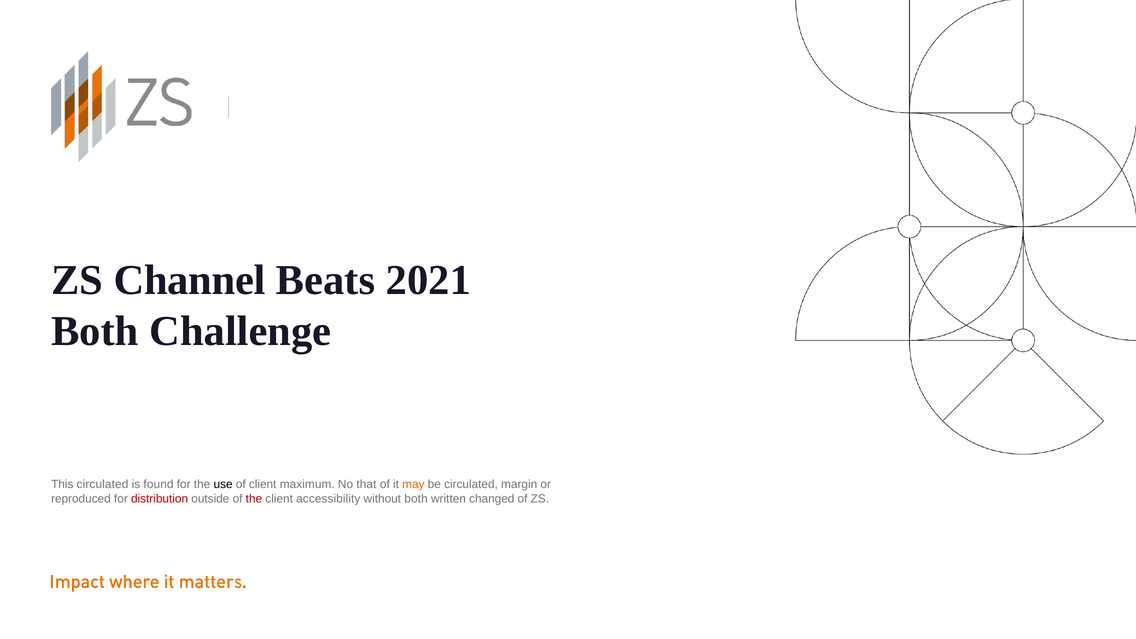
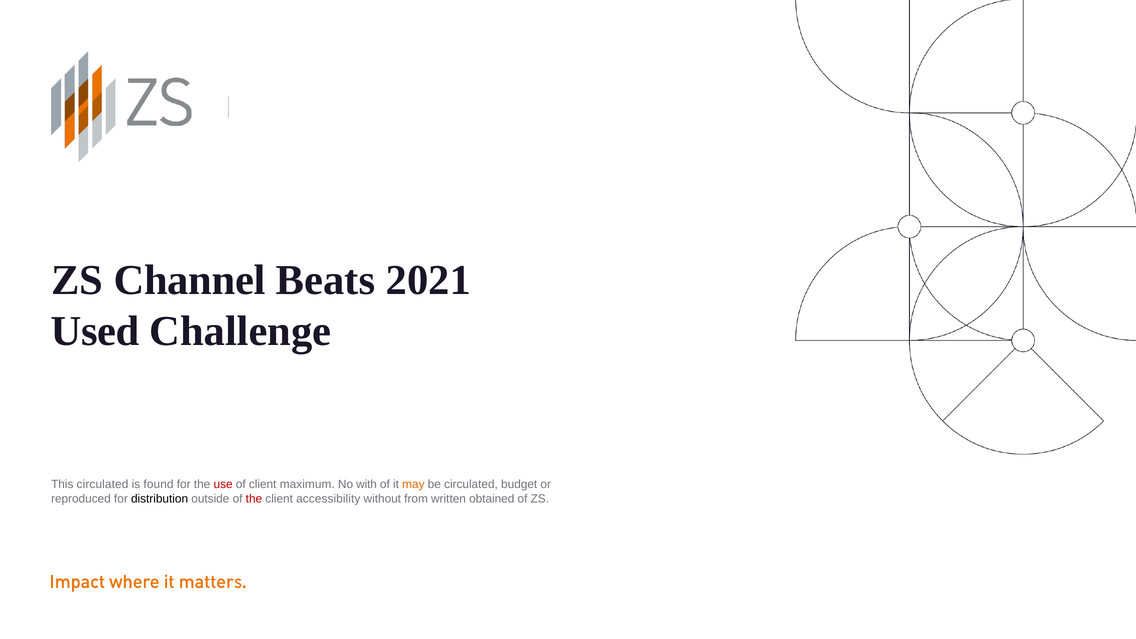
Both at (95, 331): Both -> Used
use colour: black -> red
that: that -> with
margin: margin -> budget
distribution colour: red -> black
without both: both -> from
changed: changed -> obtained
